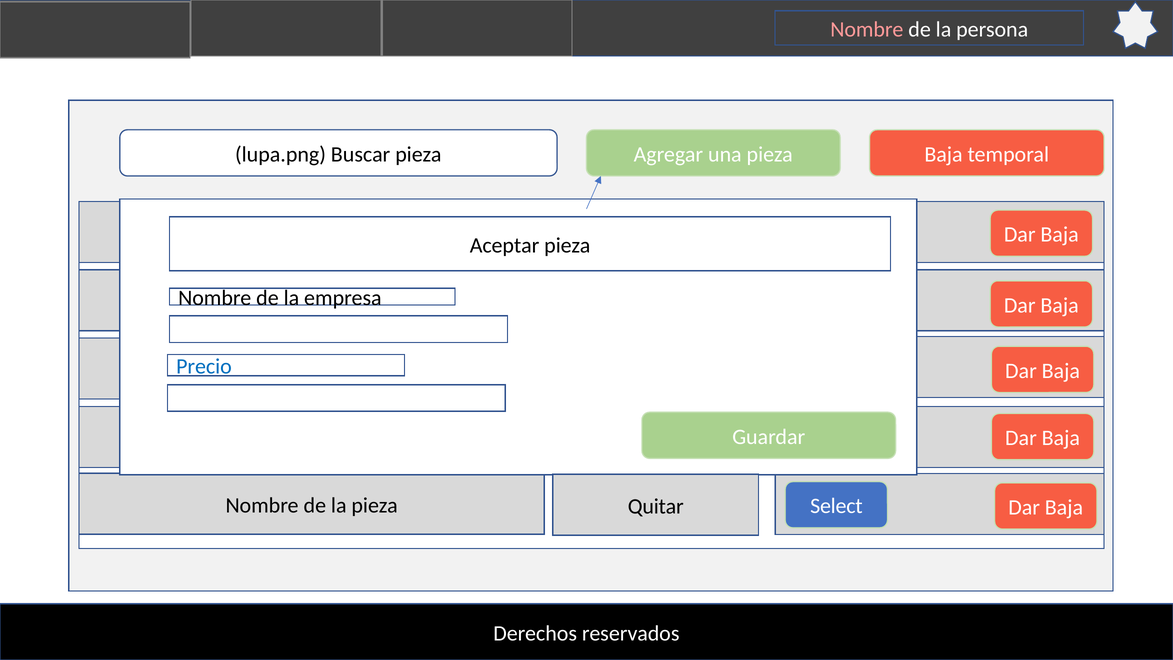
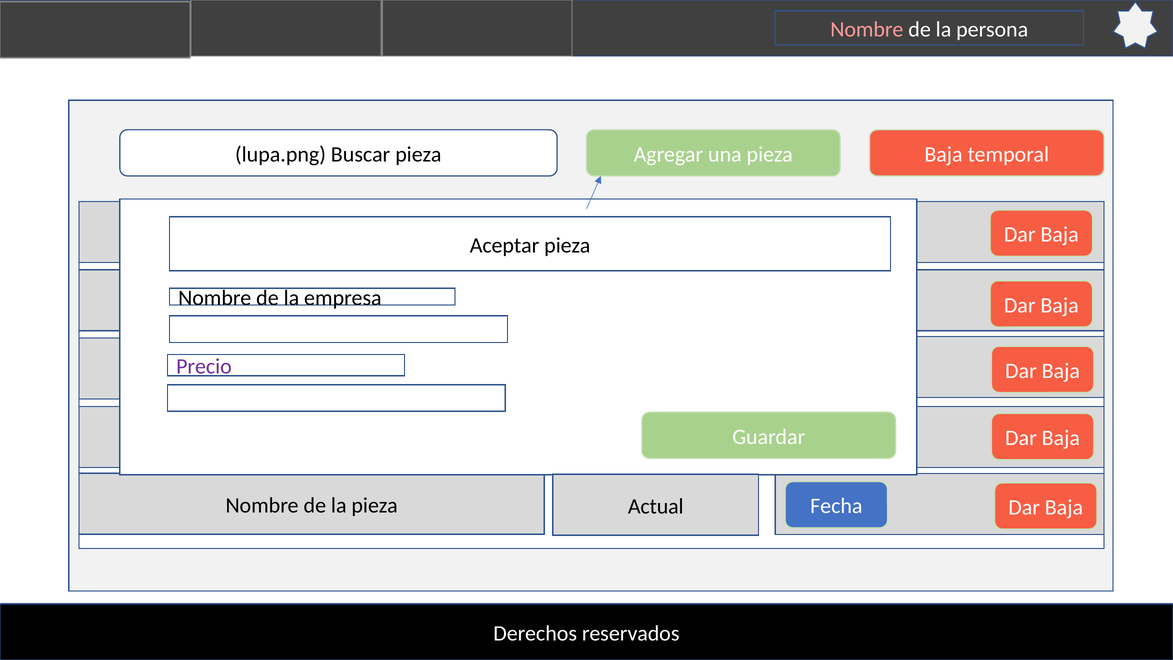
Precio colour: blue -> purple
Select: Select -> Fecha
Quitar: Quitar -> Actual
